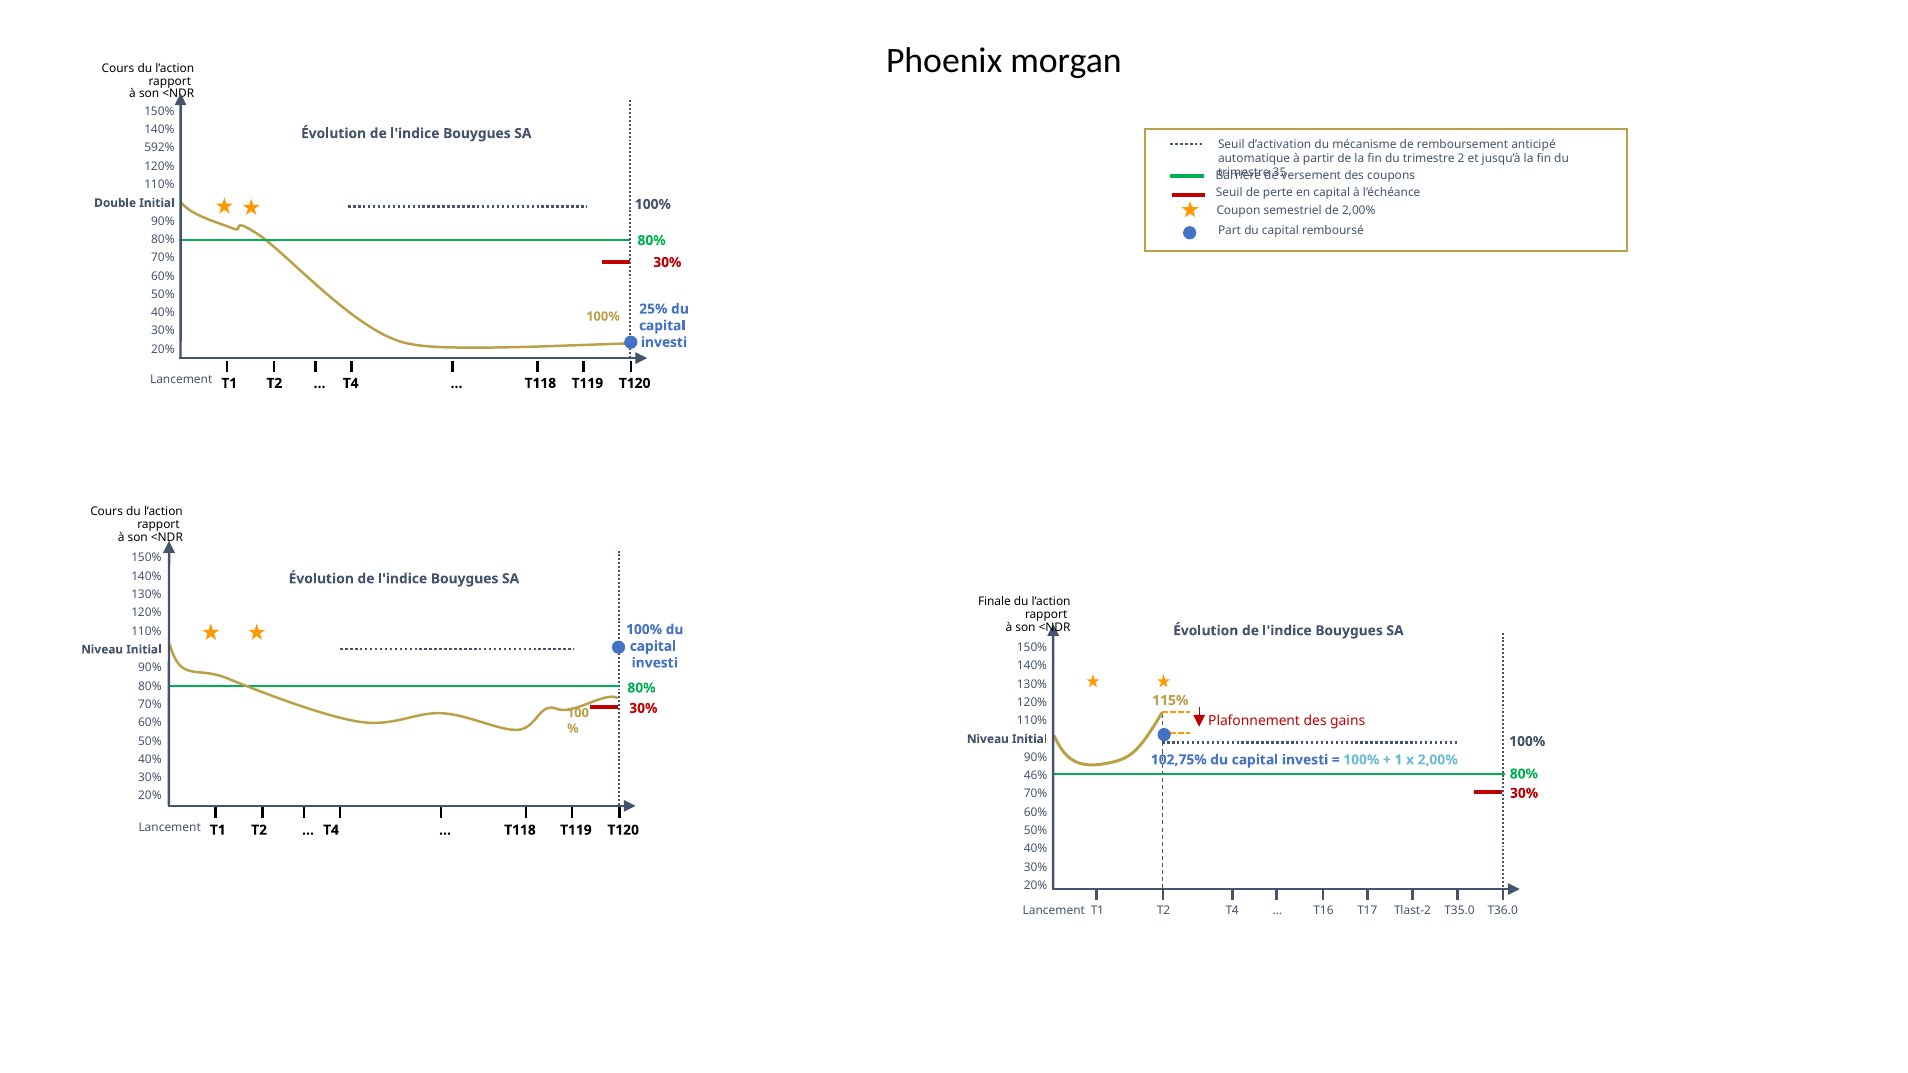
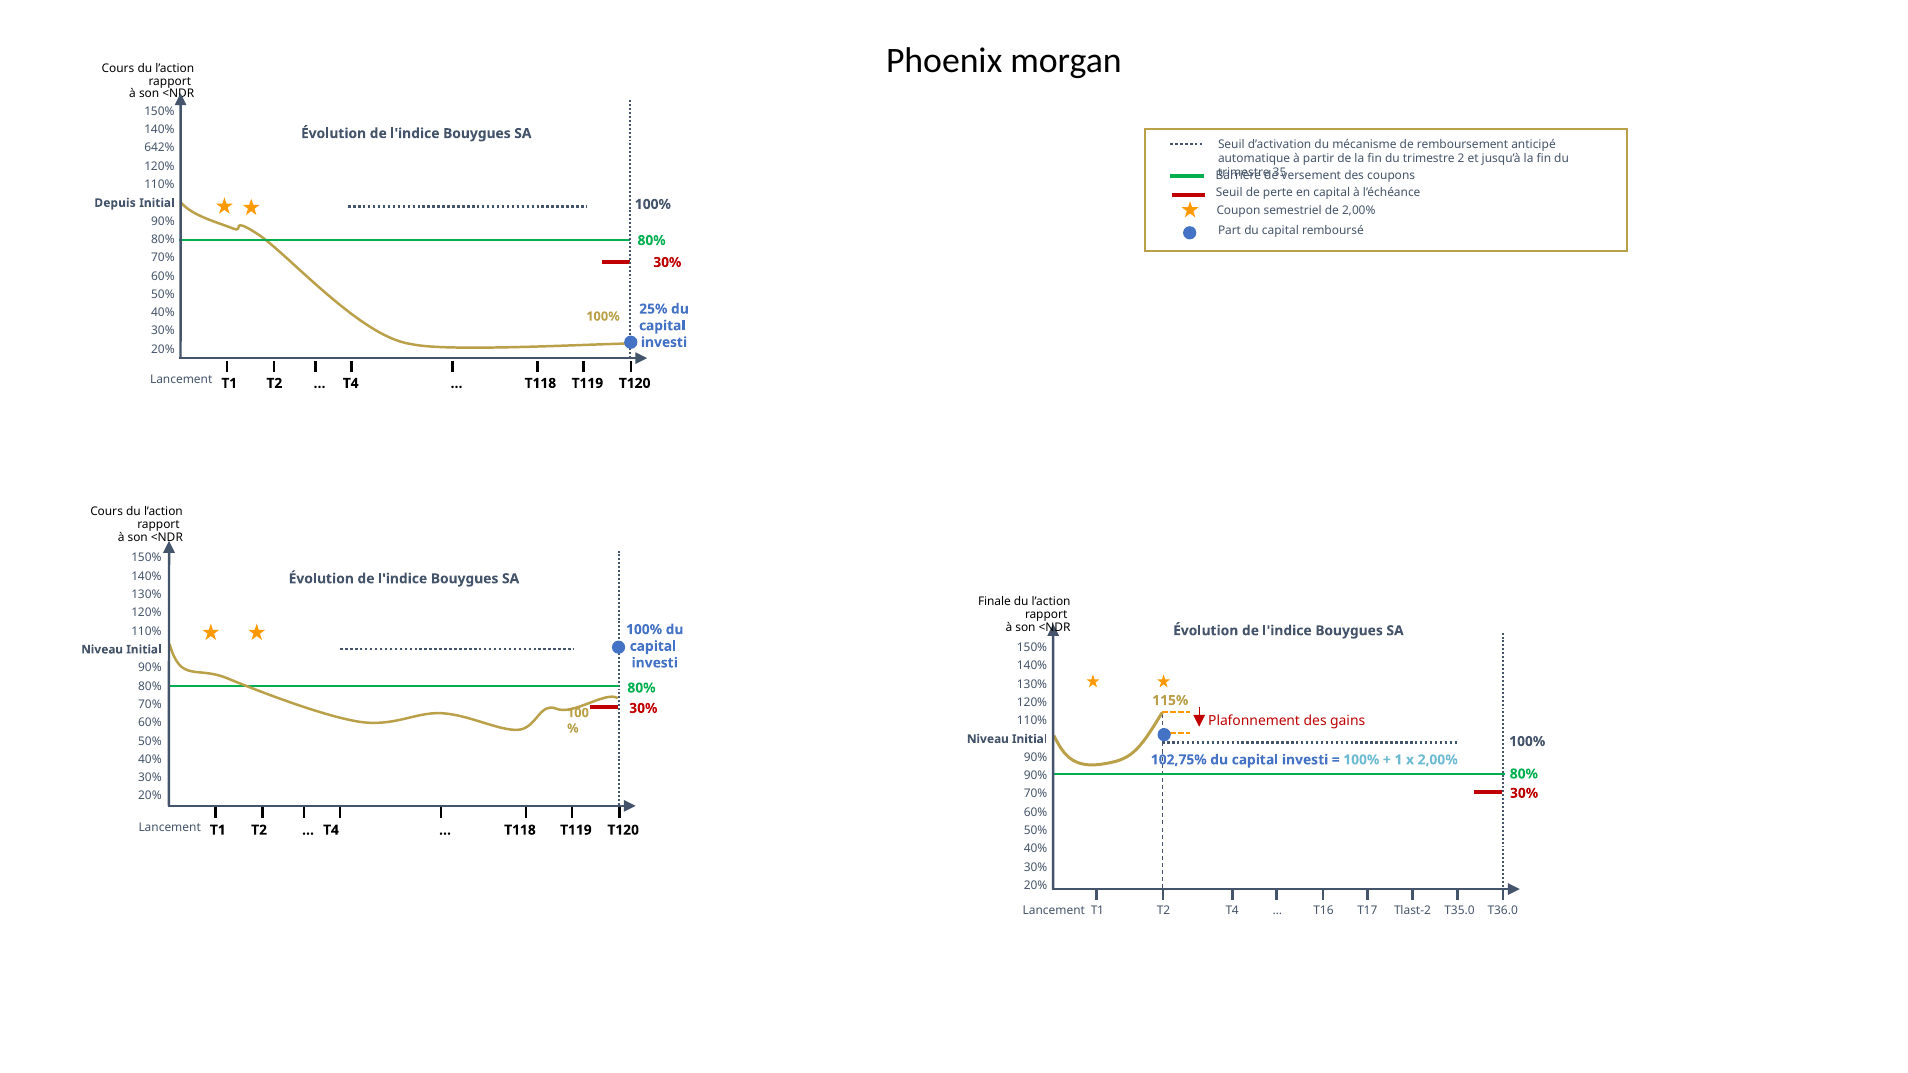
592%: 592% -> 642%
Double: Double -> Depuis
46% at (1036, 776): 46% -> 90%
